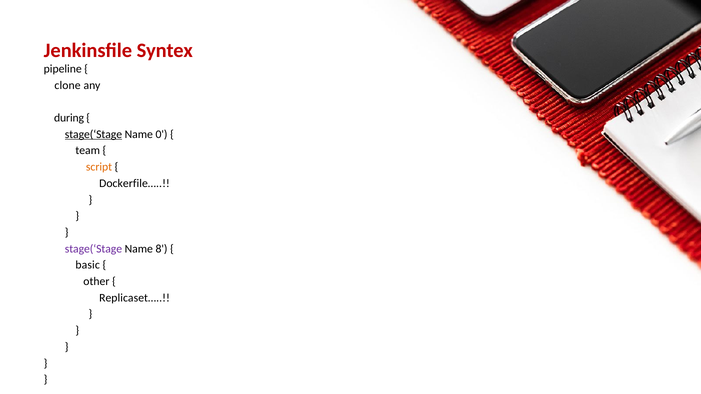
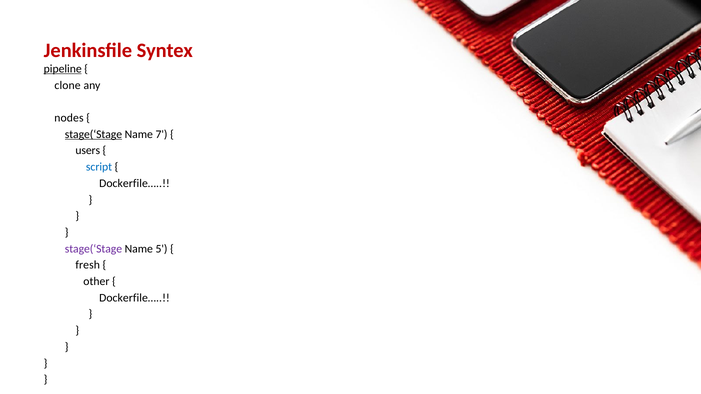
pipeline underline: none -> present
during: during -> nodes
0: 0 -> 7
team: team -> users
script colour: orange -> blue
8: 8 -> 5
basic: basic -> fresh
Replicaset… at (134, 298): Replicaset… -> Dockerfile…
